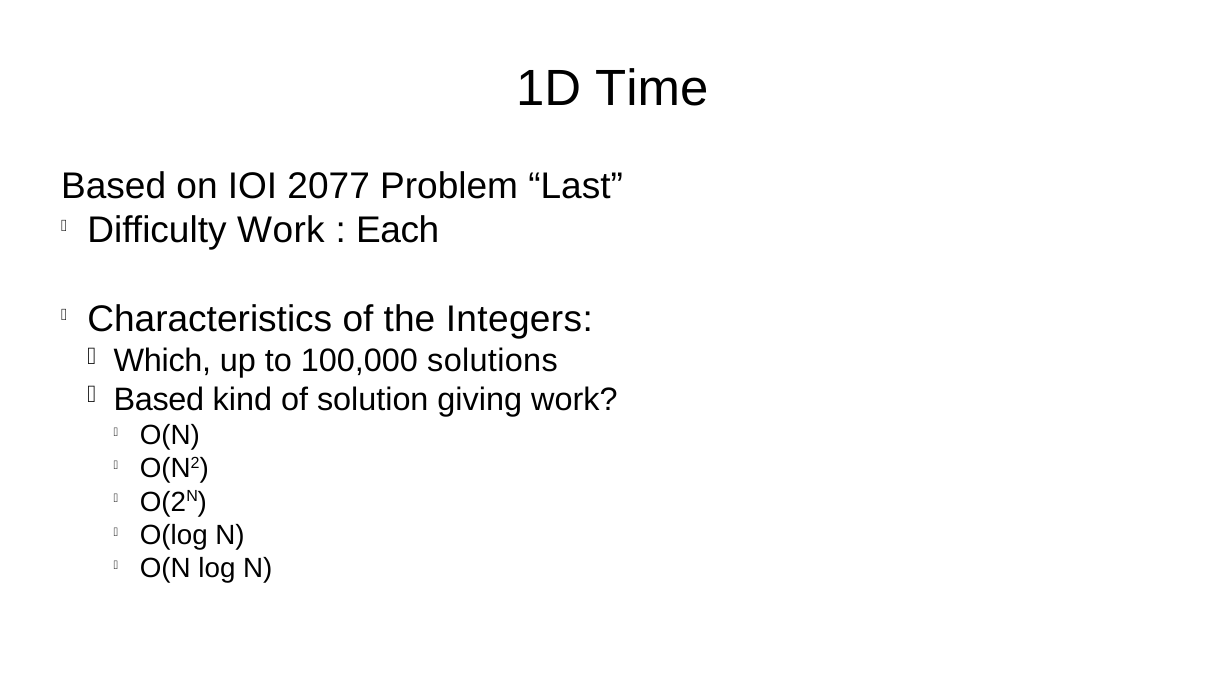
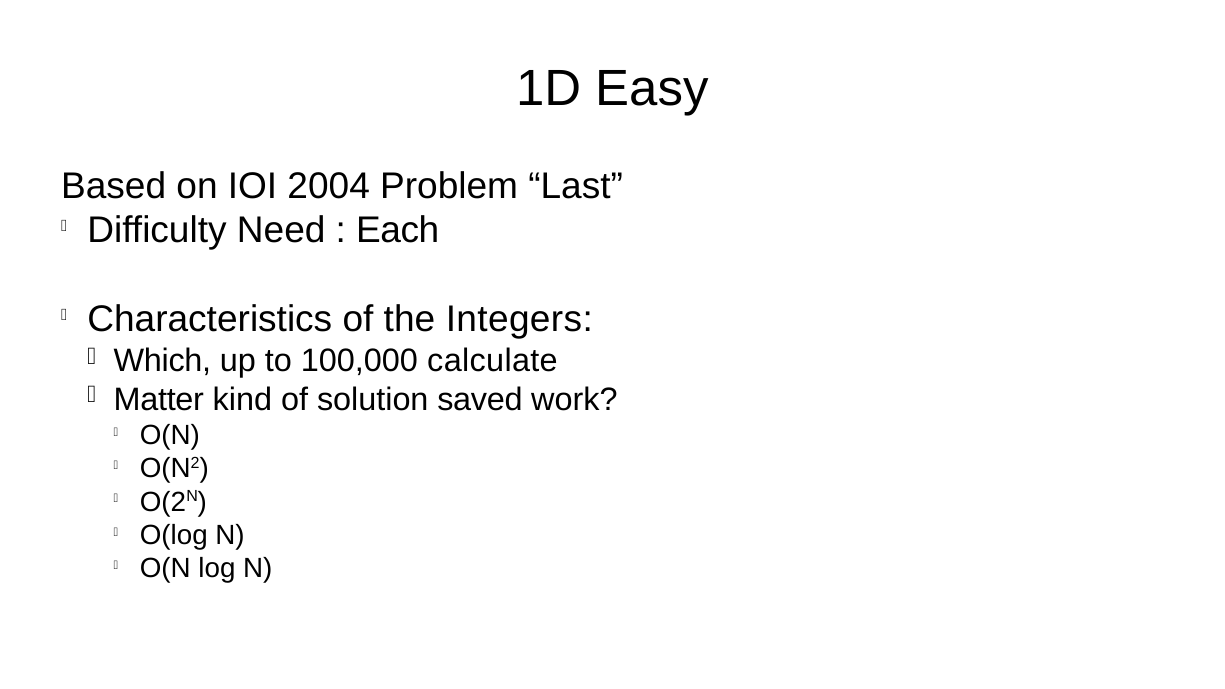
Time: Time -> Easy
2077: 2077 -> 2004
Difficulty Work: Work -> Need
solutions: solutions -> calculate
Based at (159, 400): Based -> Matter
giving: giving -> saved
